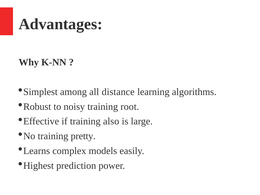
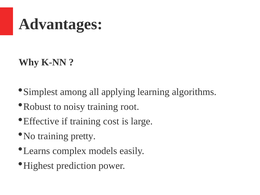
distance: distance -> applying
also: also -> cost
